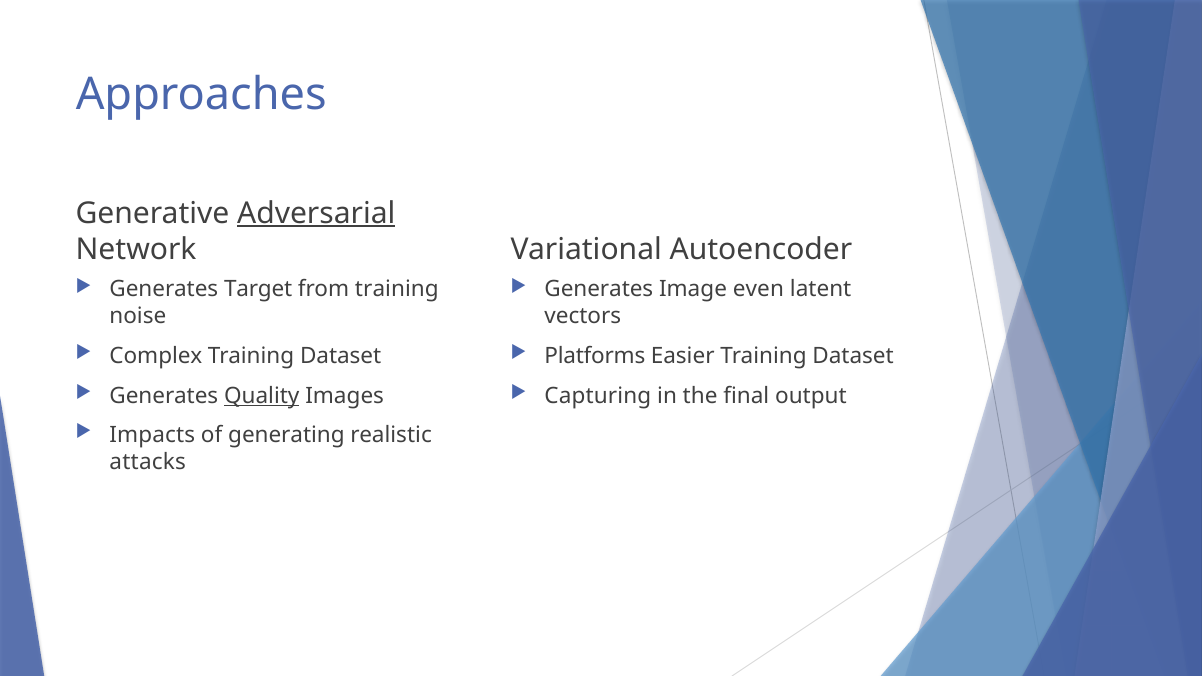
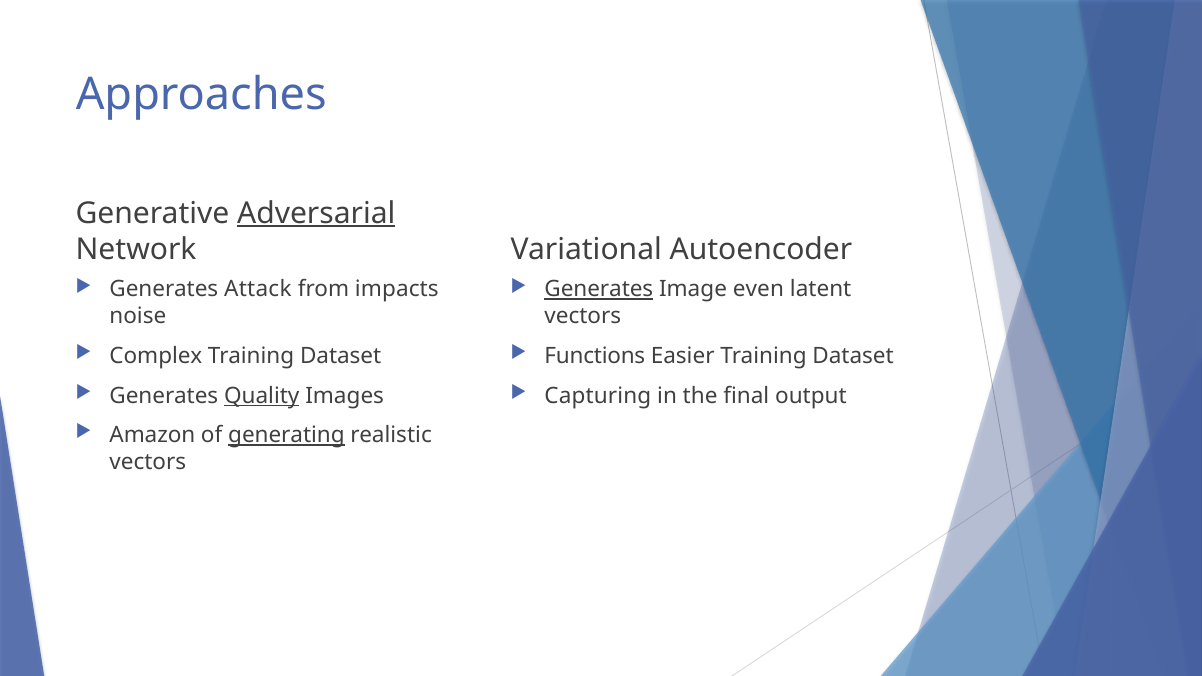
Target: Target -> Attack
from training: training -> impacts
Generates at (599, 289) underline: none -> present
Platforms: Platforms -> Functions
Impacts: Impacts -> Amazon
generating underline: none -> present
attacks at (148, 462): attacks -> vectors
